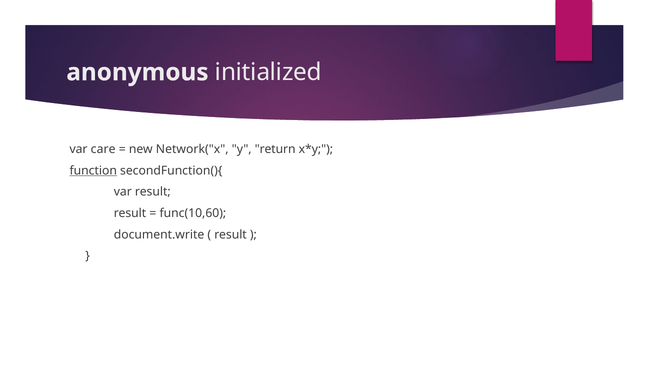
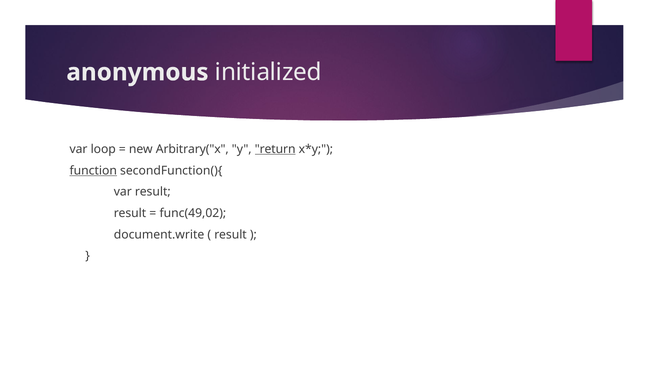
care: care -> loop
Network("x: Network("x -> Arbitrary("x
return underline: none -> present
func(10,60: func(10,60 -> func(49,02
